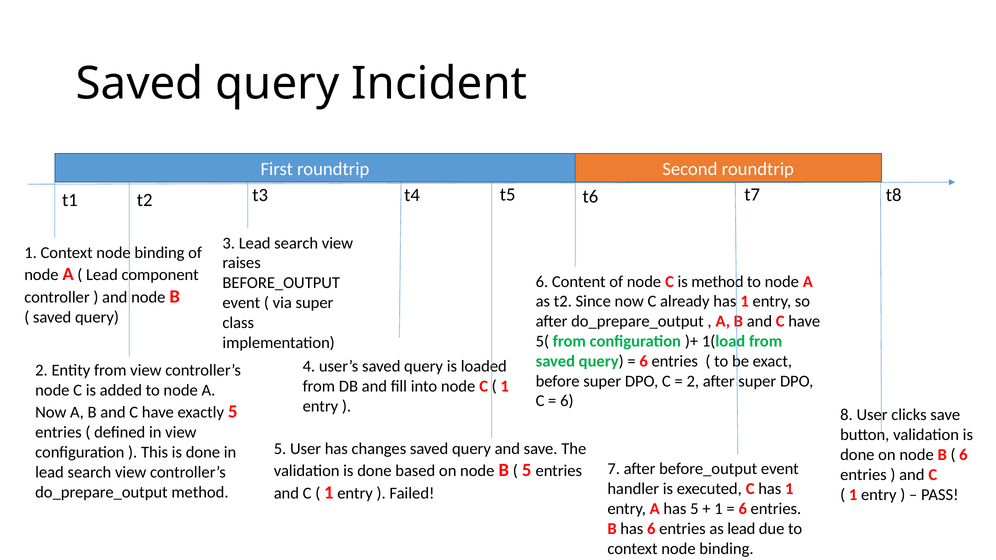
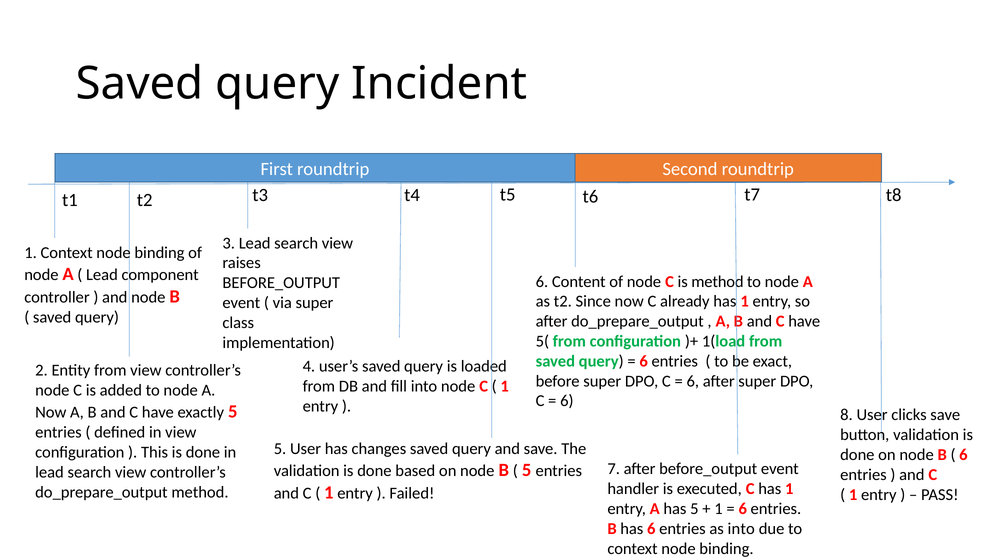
2 at (693, 381): 2 -> 6
as lead: lead -> into
